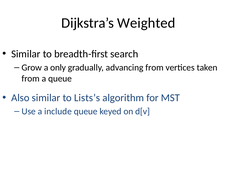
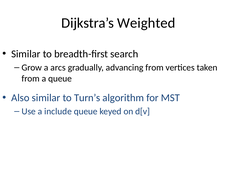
only: only -> arcs
Lists’s: Lists’s -> Turn’s
